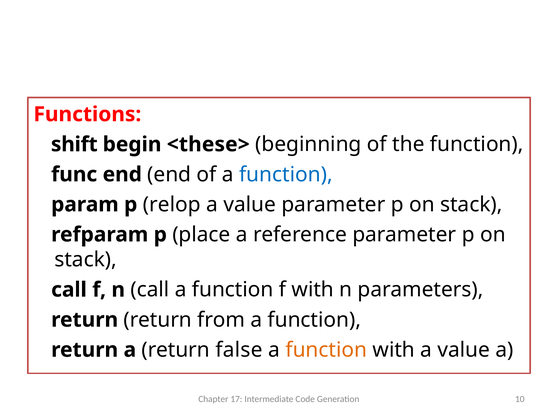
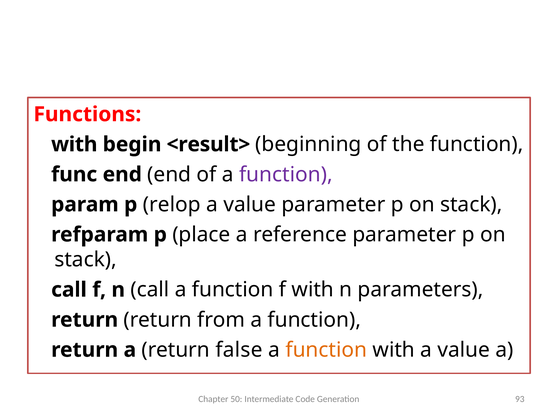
shift at (74, 145): shift -> with
<these>: <these> -> <result>
function at (286, 175) colour: blue -> purple
17: 17 -> 50
10: 10 -> 93
